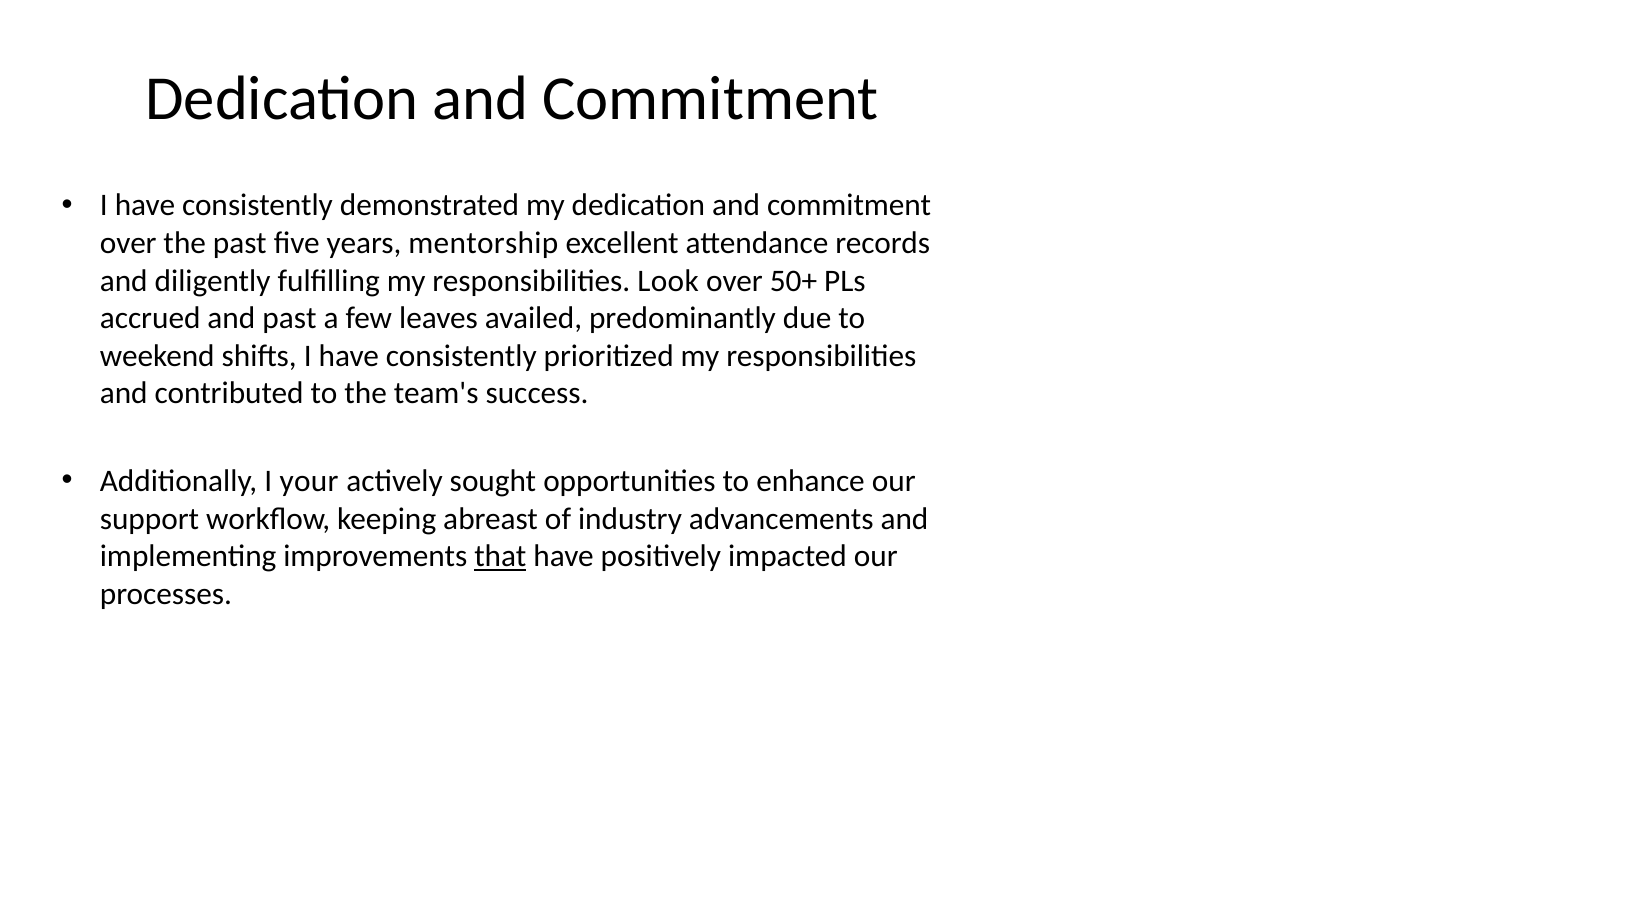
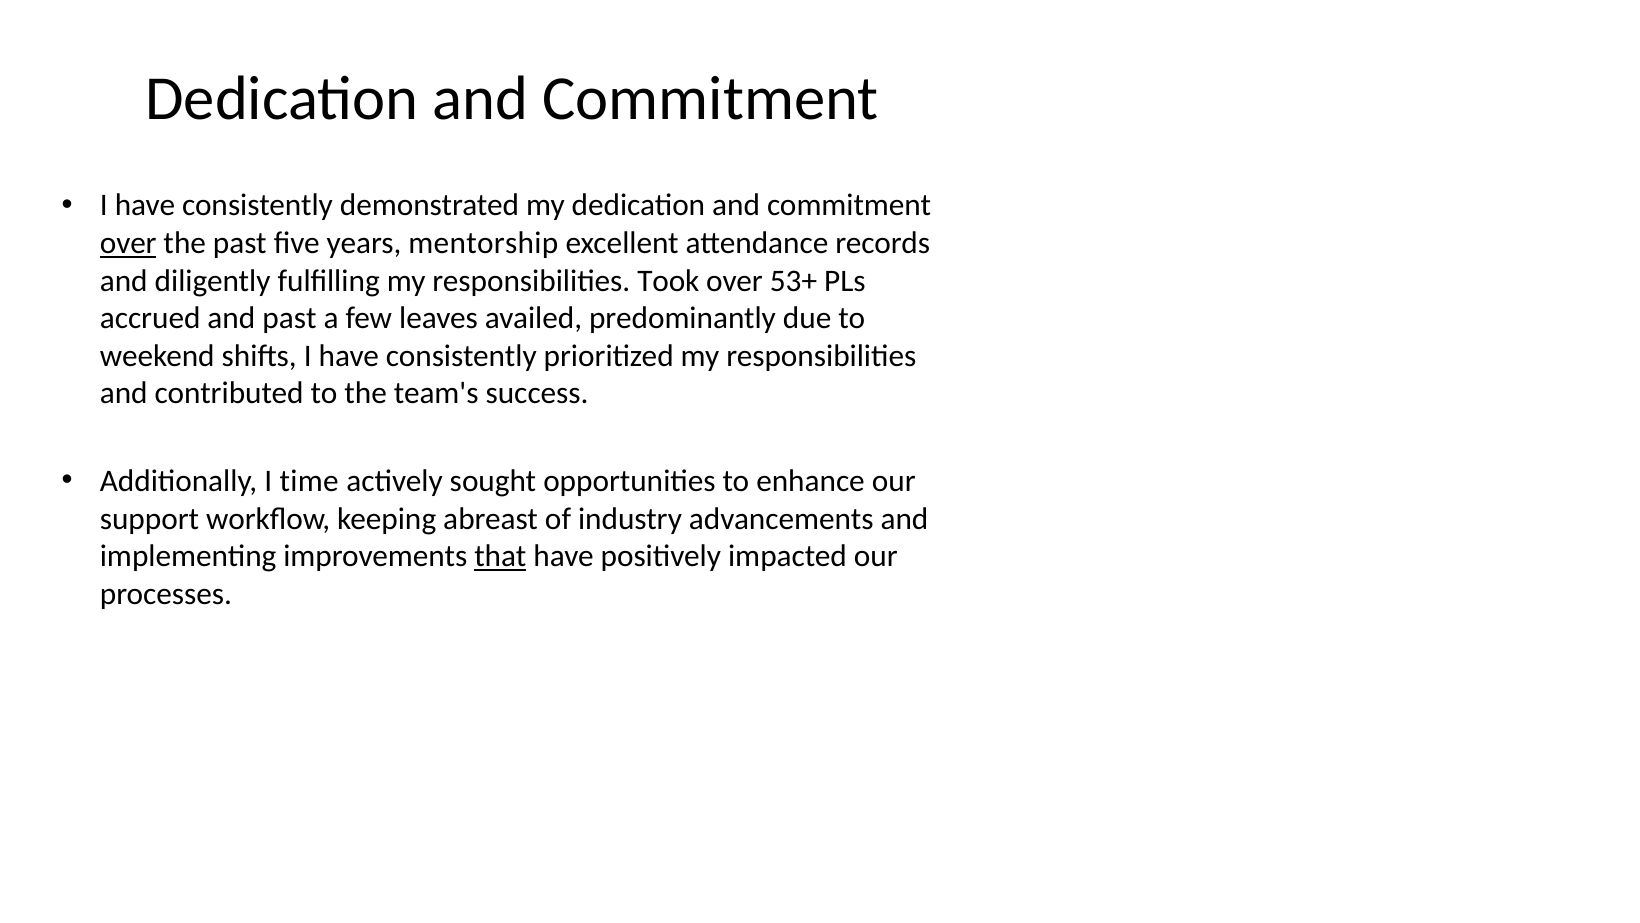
over at (128, 243) underline: none -> present
Look: Look -> Took
50+: 50+ -> 53+
your: your -> time
